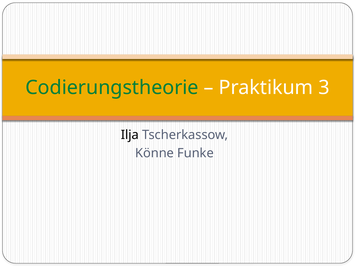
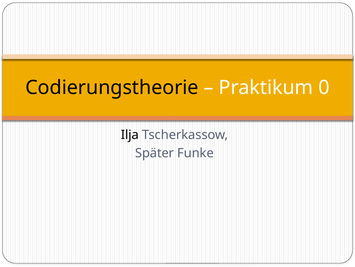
Codierungstheorie colour: green -> black
3: 3 -> 0
Könne: Könne -> Später
